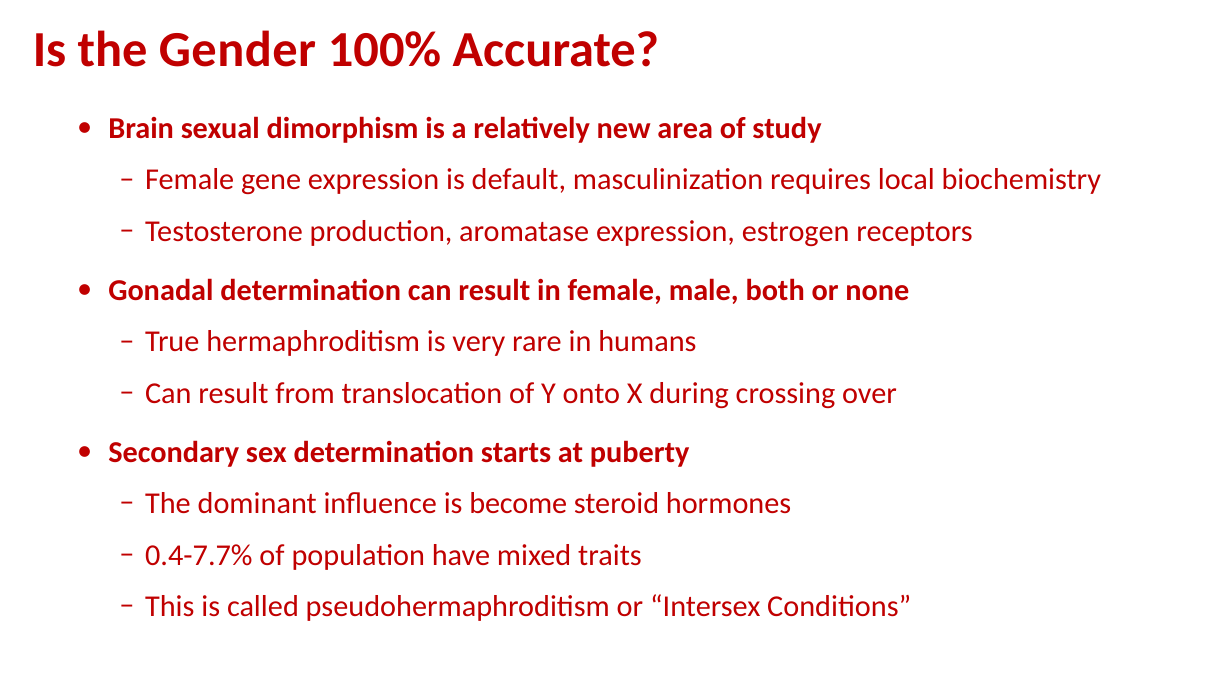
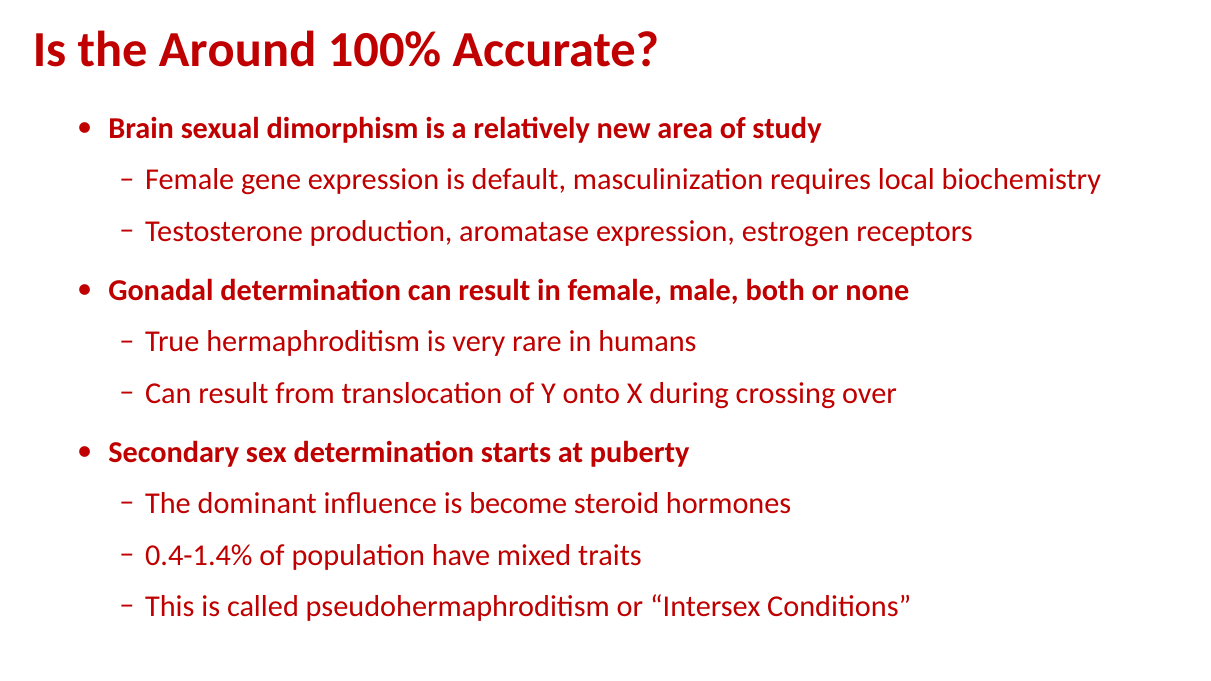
Gender: Gender -> Around
0.4-7.7%: 0.4-7.7% -> 0.4-1.4%
